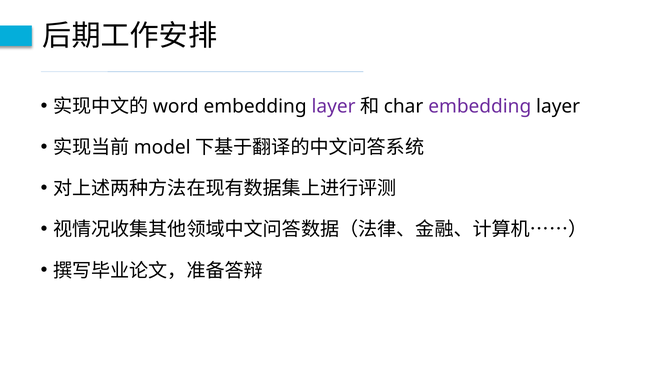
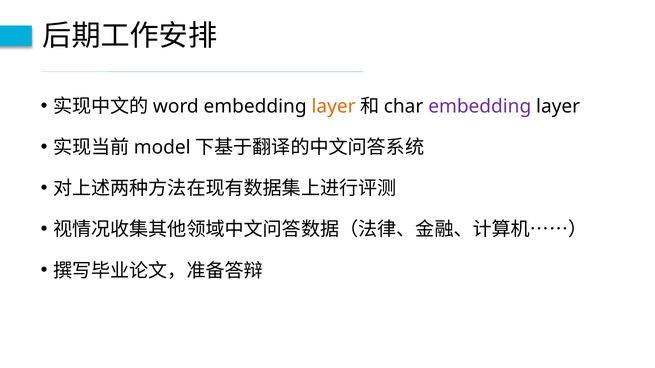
layer at (334, 106) colour: purple -> orange
